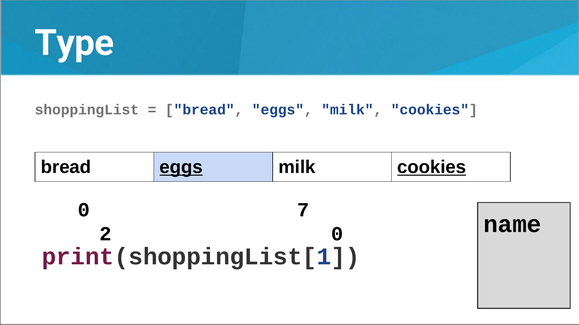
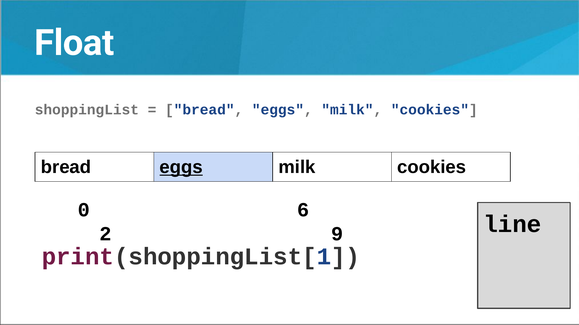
Type: Type -> Float
cookies at (432, 167) underline: present -> none
7: 7 -> 6
name: name -> line
2 0: 0 -> 9
